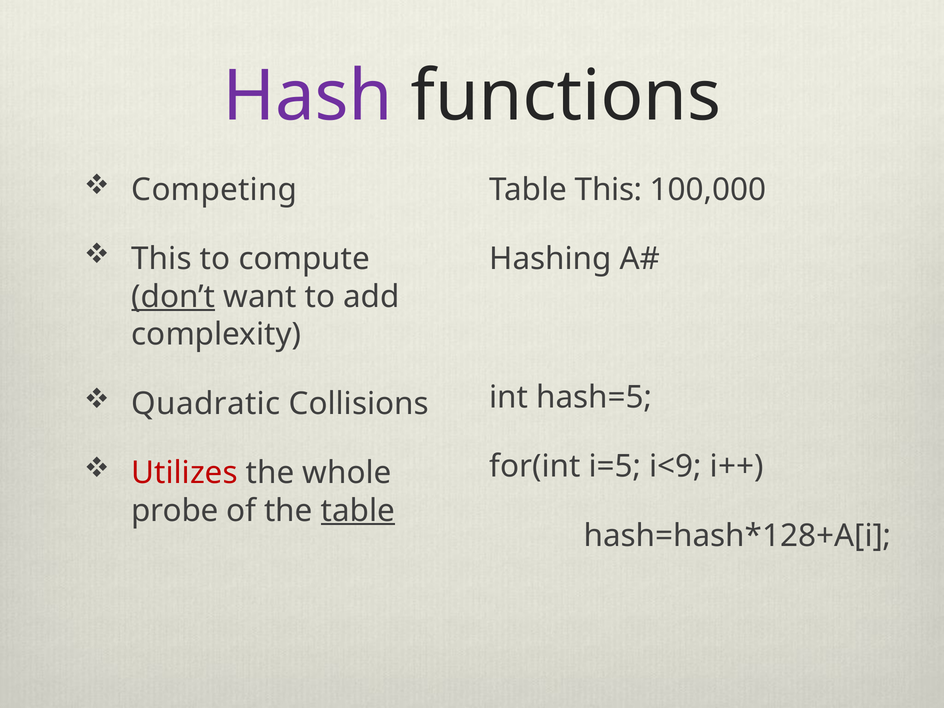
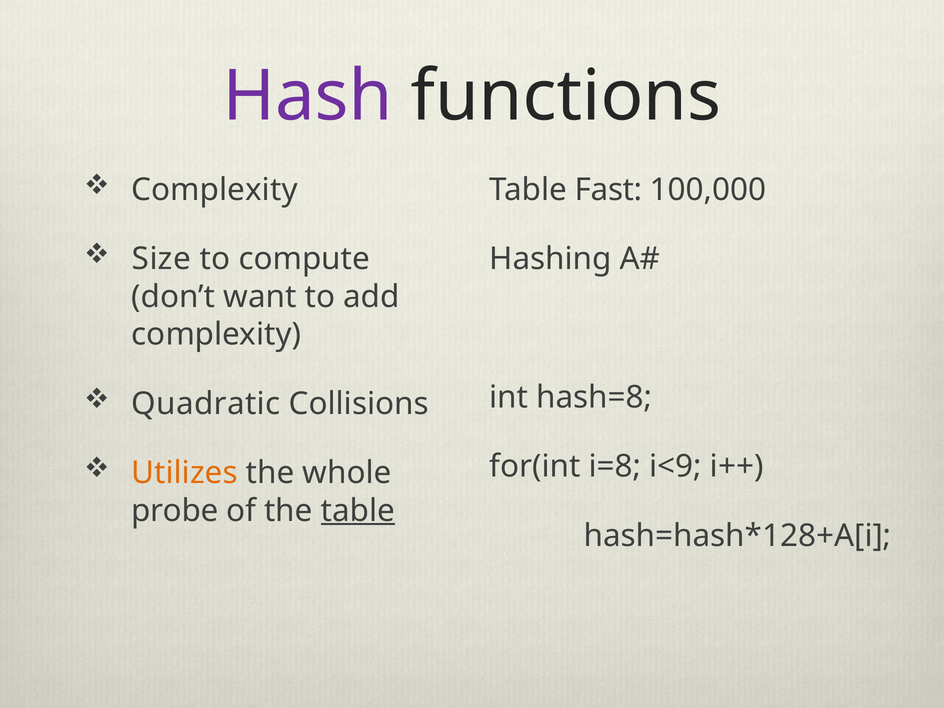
Competing at (214, 190): Competing -> Complexity
Table This: This -> Fast
This at (162, 259): This -> Size
don’t underline: present -> none
hash=5: hash=5 -> hash=8
Utilizes colour: red -> orange
i=5: i=5 -> i=8
